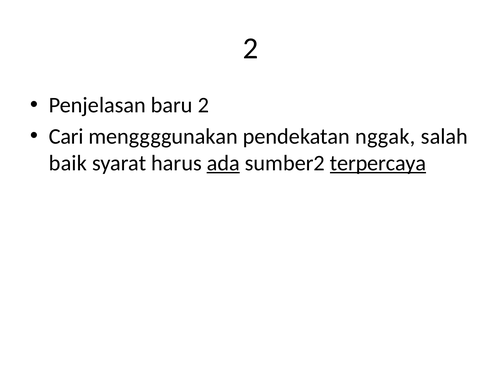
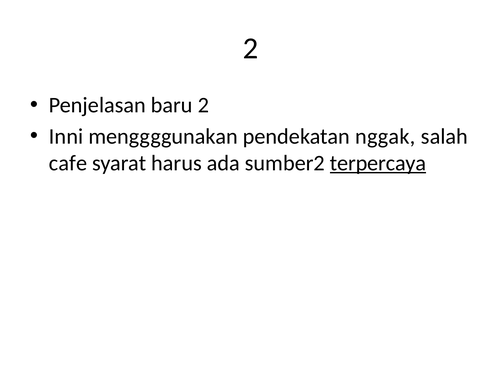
Cari: Cari -> Inni
baik: baik -> cafe
ada underline: present -> none
